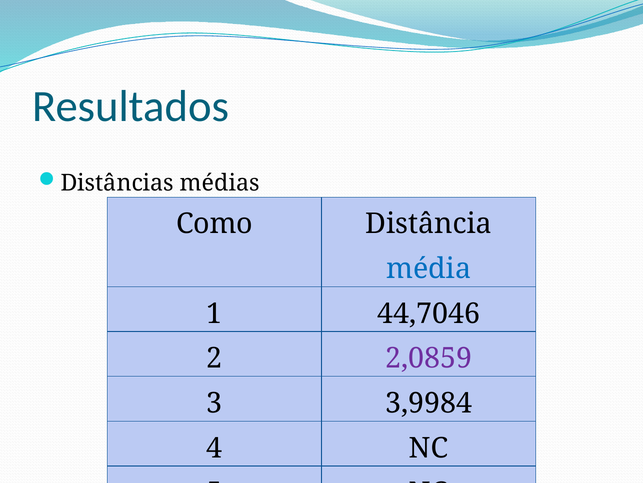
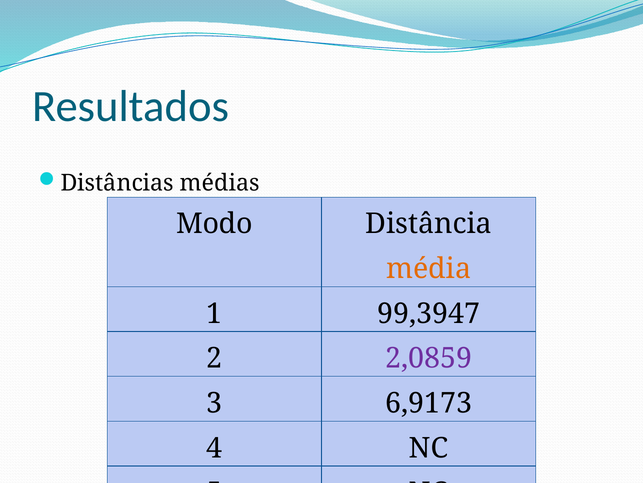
Como: Como -> Modo
média colour: blue -> orange
44,7046: 44,7046 -> 99,3947
3,9984: 3,9984 -> 6,9173
